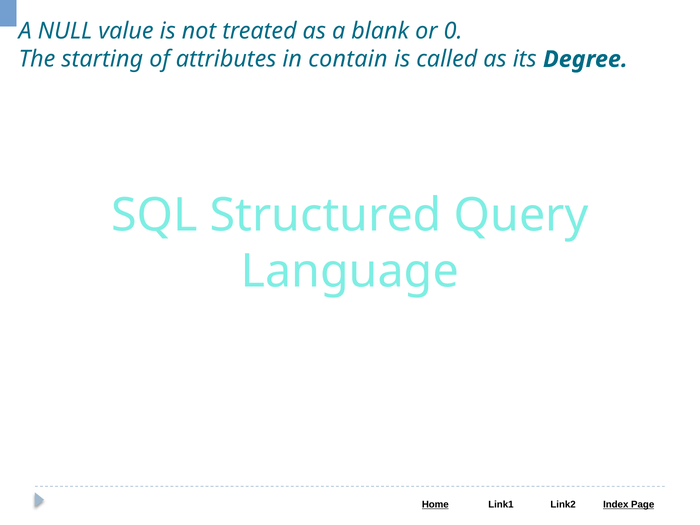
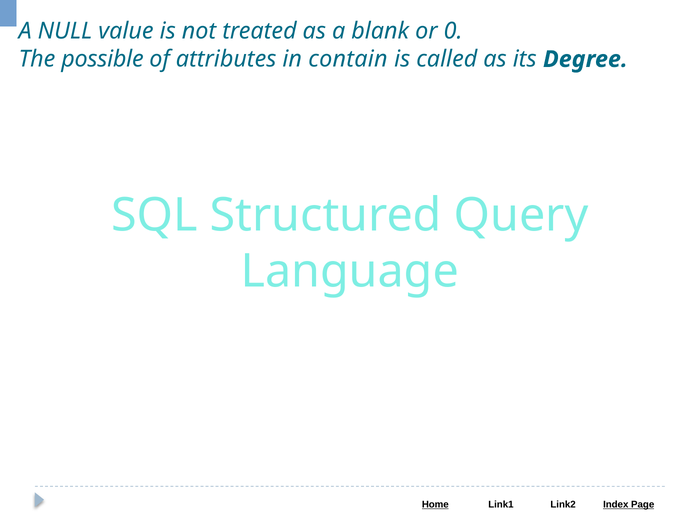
starting: starting -> possible
